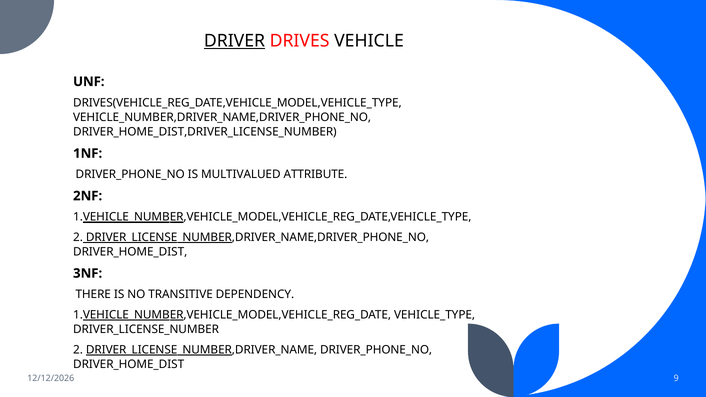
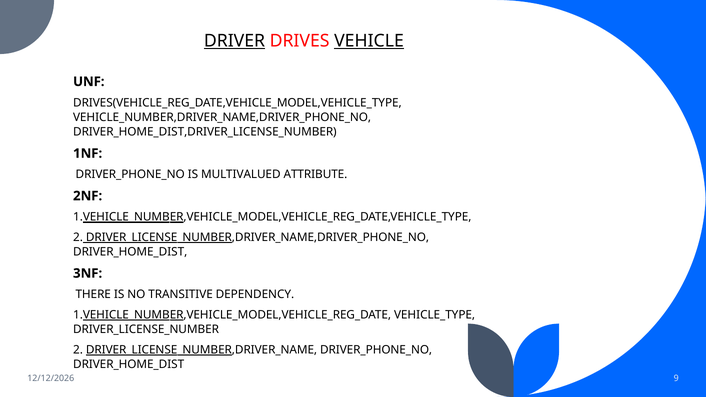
VEHICLE underline: none -> present
